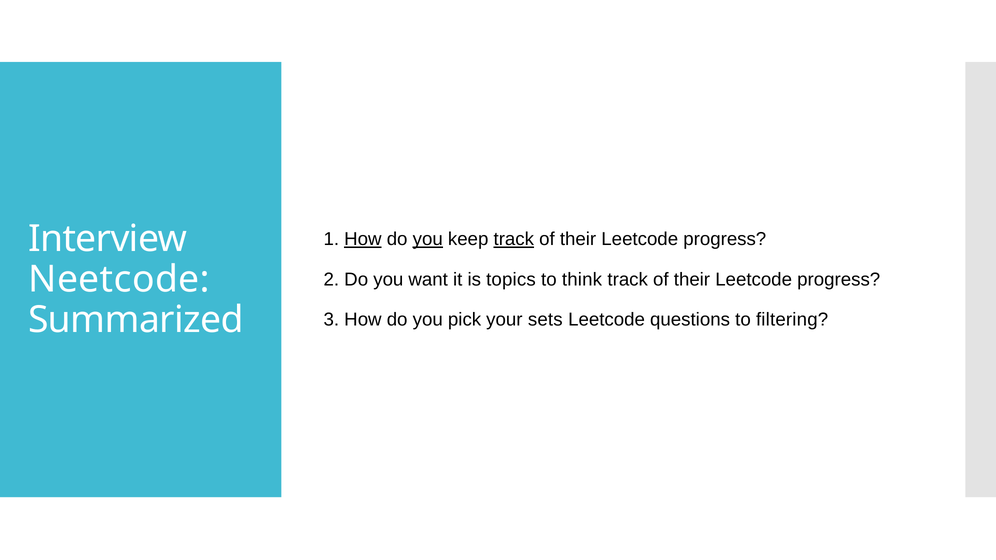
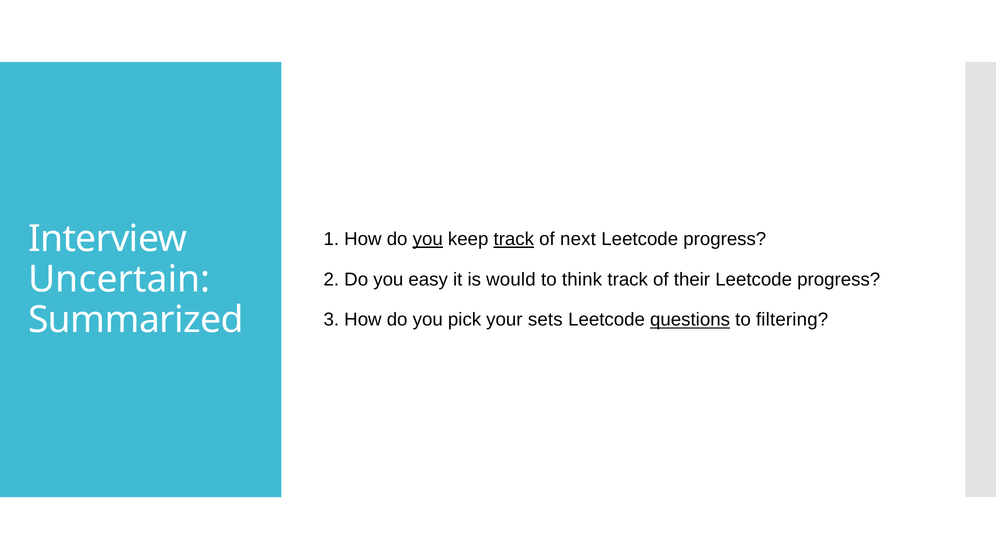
How at (363, 239) underline: present -> none
their at (578, 239): their -> next
Neetcode: Neetcode -> Uncertain
want: want -> easy
topics: topics -> would
questions underline: none -> present
